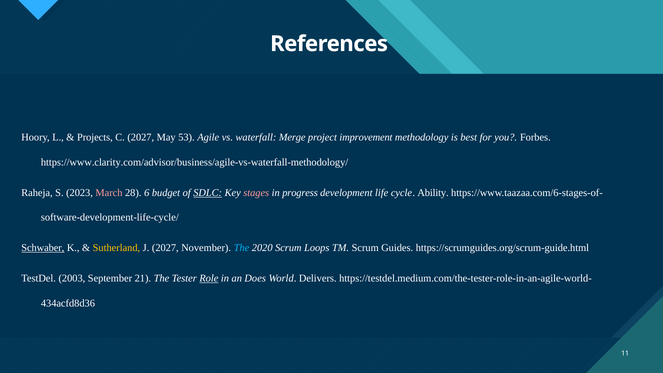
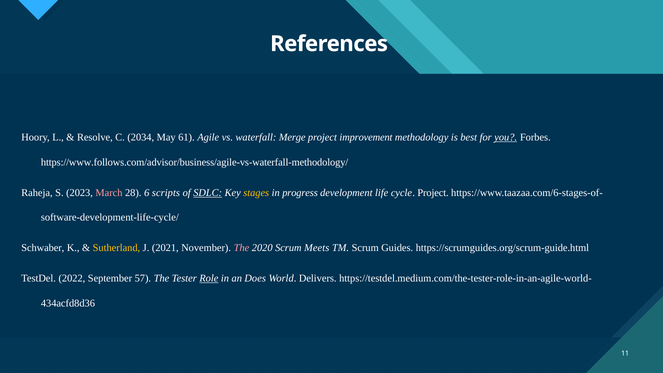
Projects: Projects -> Resolve
C 2027: 2027 -> 2034
53: 53 -> 61
you underline: none -> present
https://www.clarity.com/advisor/business/agile-vs-waterfall-methodology/: https://www.clarity.com/advisor/business/agile-vs-waterfall-methodology/ -> https://www.follows.com/advisor/business/agile-vs-waterfall-methodology/
budget: budget -> scripts
stages colour: pink -> yellow
cycle Ability: Ability -> Project
Schwaber underline: present -> none
J 2027: 2027 -> 2021
The at (242, 248) colour: light blue -> pink
Loops: Loops -> Meets
2003: 2003 -> 2022
21: 21 -> 57
